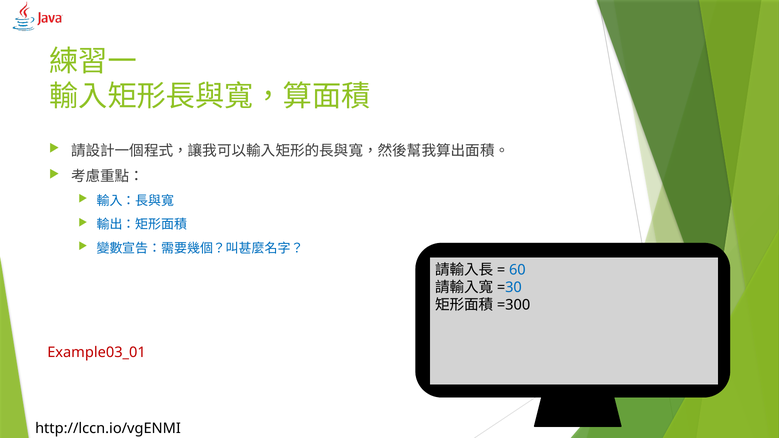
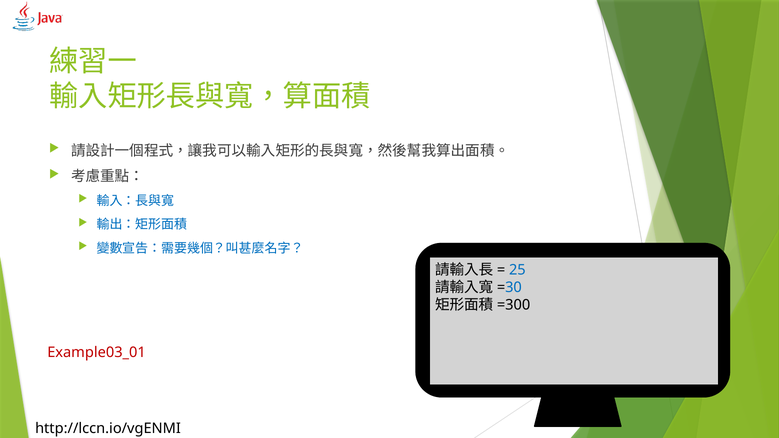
60: 60 -> 25
